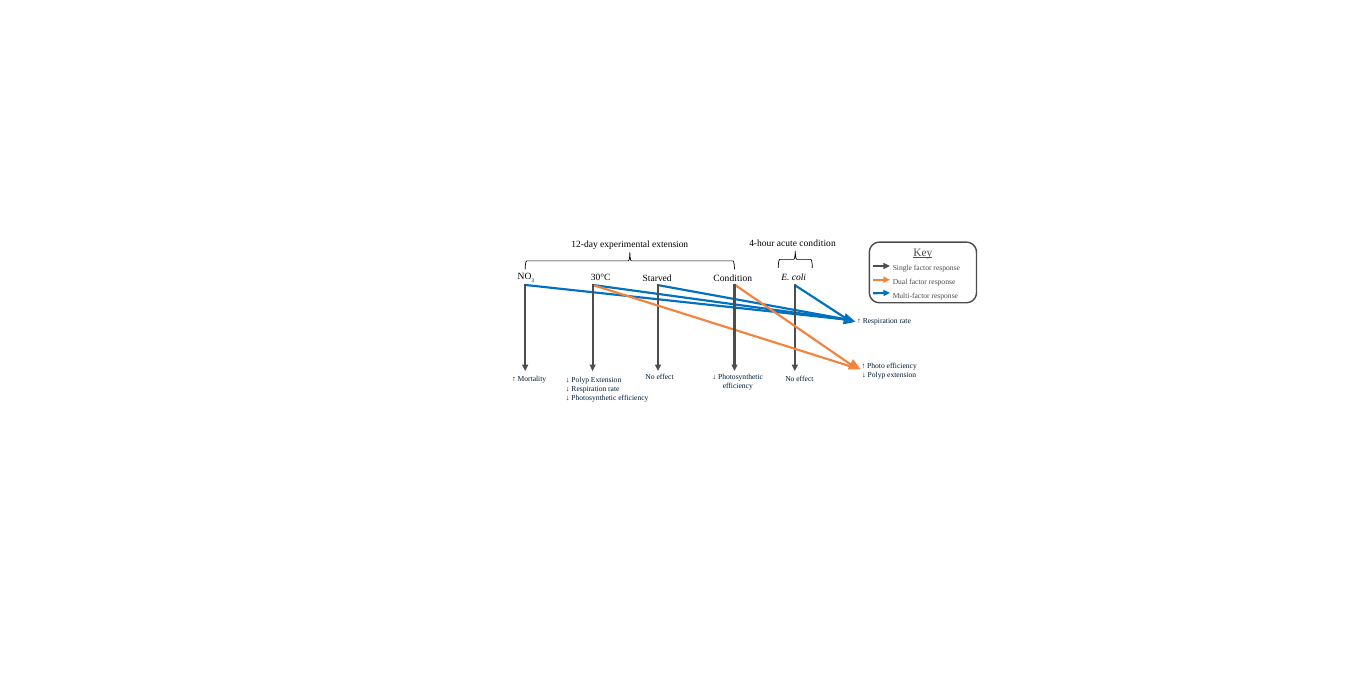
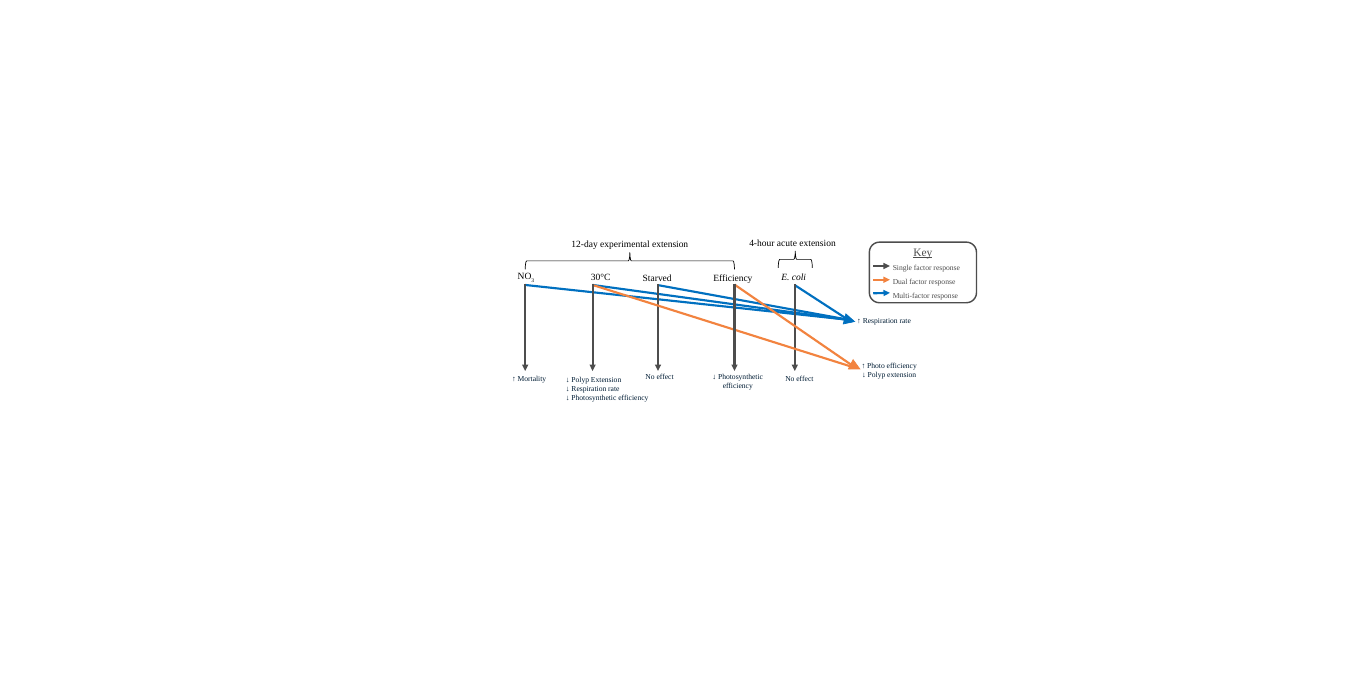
acute condition: condition -> extension
Starved Condition: Condition -> Efficiency
